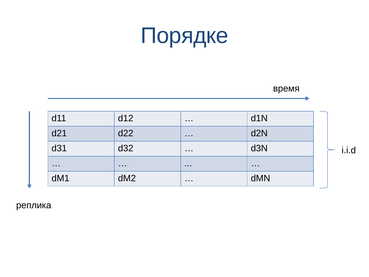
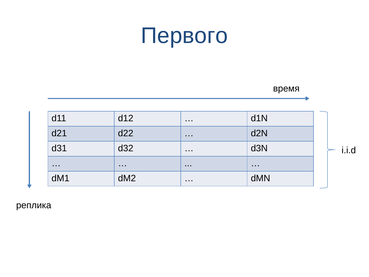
Порядке: Порядке -> Первого
